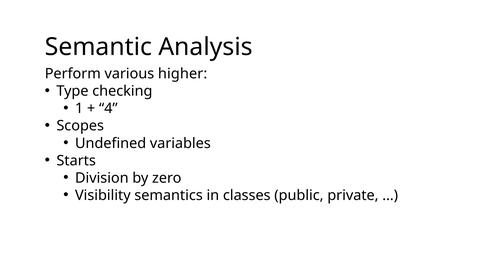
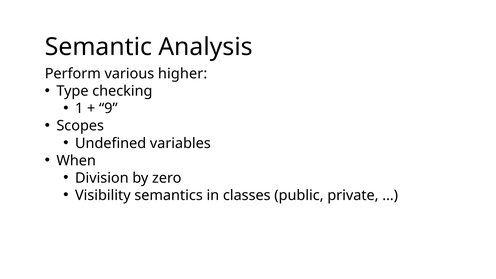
4: 4 -> 9
Starts: Starts -> When
